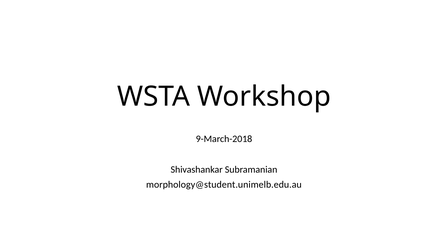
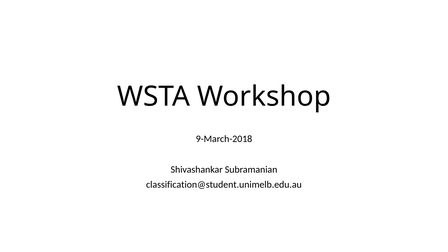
morphology@student.unimelb.edu.au: morphology@student.unimelb.edu.au -> classification@student.unimelb.edu.au
